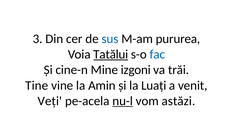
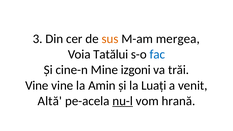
sus colour: blue -> orange
pururea: pururea -> mergea
Tatălui underline: present -> none
Tine at (37, 85): Tine -> Vine
Veți: Veți -> Altă
astăzi: astăzi -> hrană
